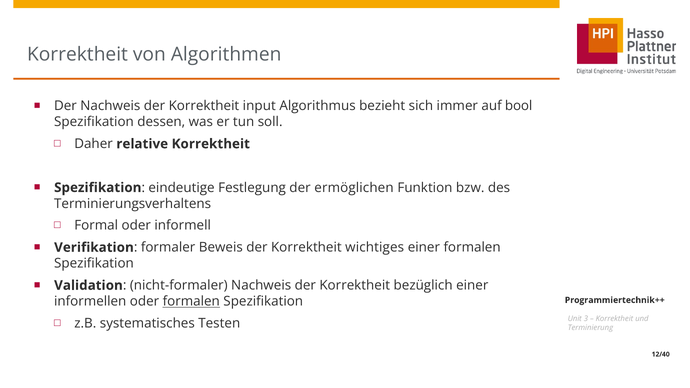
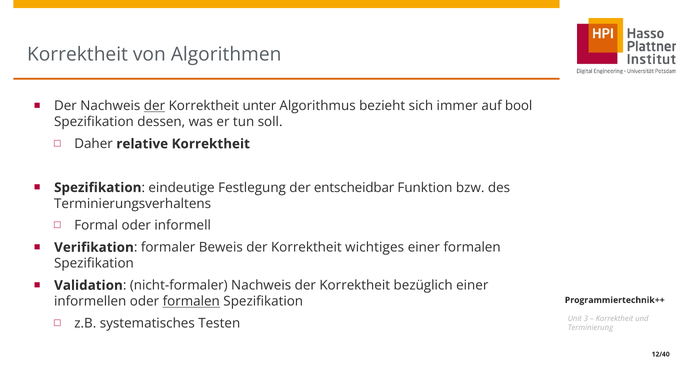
der at (154, 106) underline: none -> present
input: input -> unter
ermöglichen: ermöglichen -> entscheidbar
